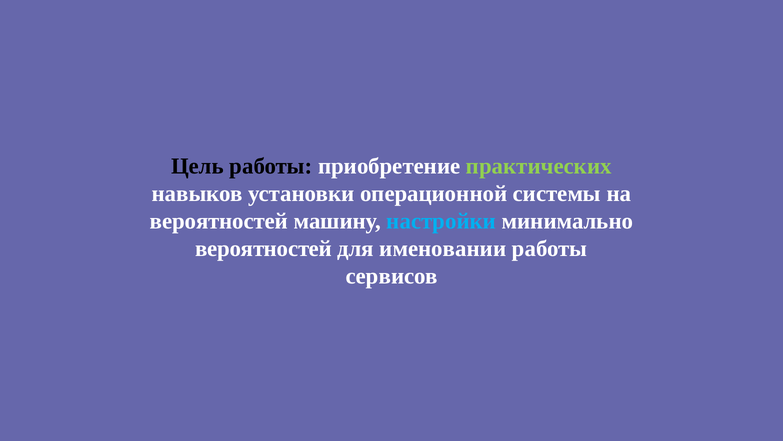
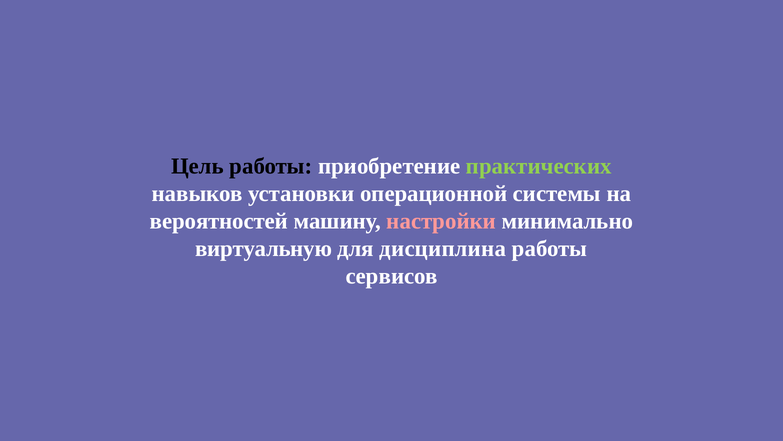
настройки colour: light blue -> pink
вероятностей at (264, 248): вероятностей -> виртуальную
именовании: именовании -> дисциплина
